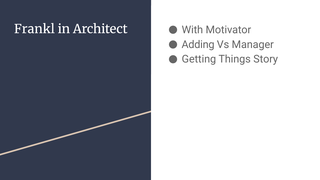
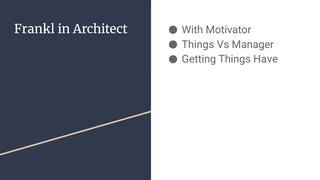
Adding at (198, 45): Adding -> Things
Story: Story -> Have
